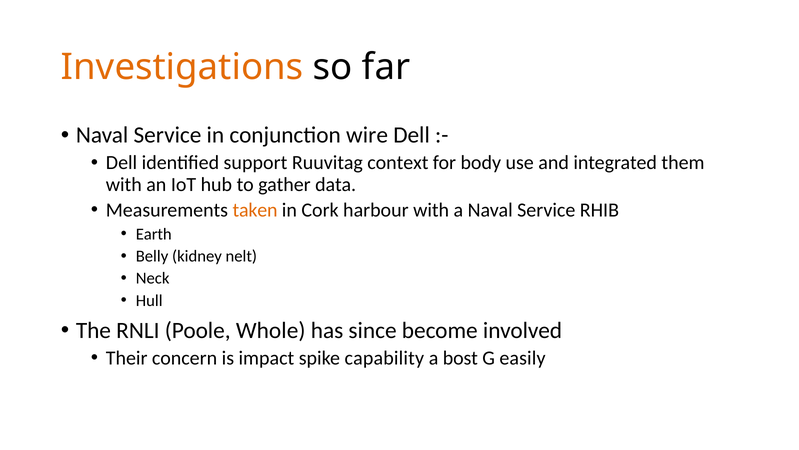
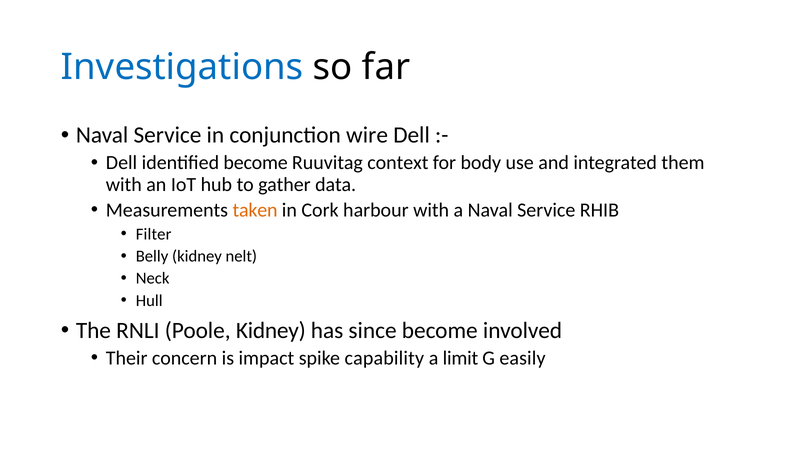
Investigations colour: orange -> blue
identified support: support -> become
Earth: Earth -> Filter
Poole Whole: Whole -> Kidney
bost: bost -> limit
